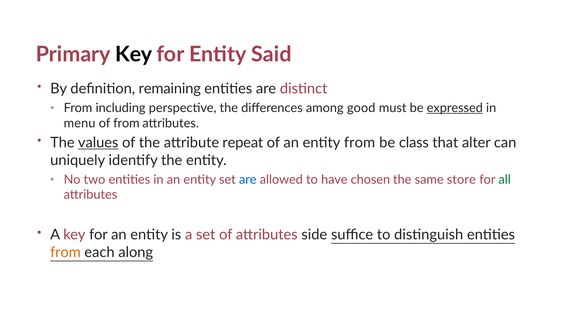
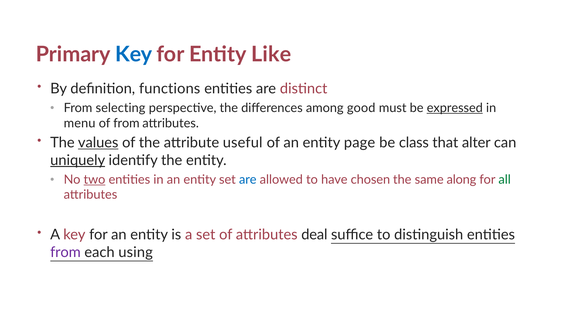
Key at (134, 54) colour: black -> blue
Said: Said -> Like
remaining: remaining -> functions
including: including -> selecting
repeat: repeat -> useful
entity from: from -> page
uniquely underline: none -> present
two underline: none -> present
store: store -> along
side: side -> deal
from at (65, 252) colour: orange -> purple
along: along -> using
